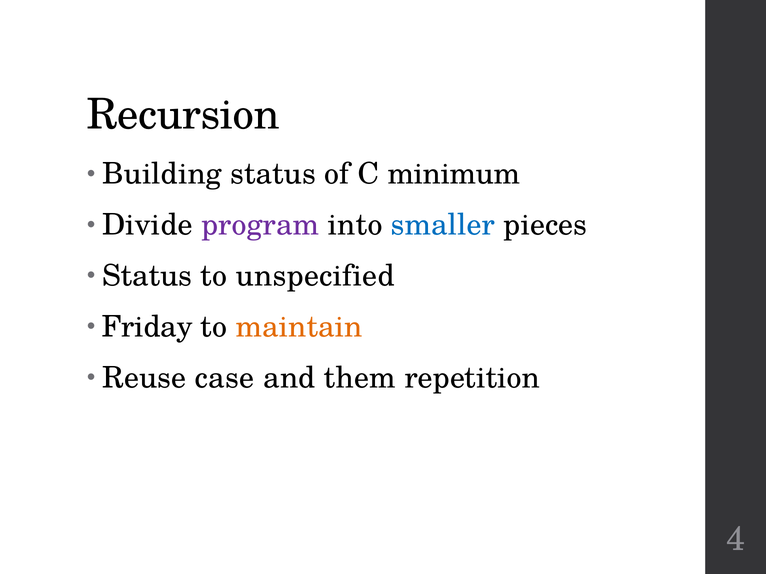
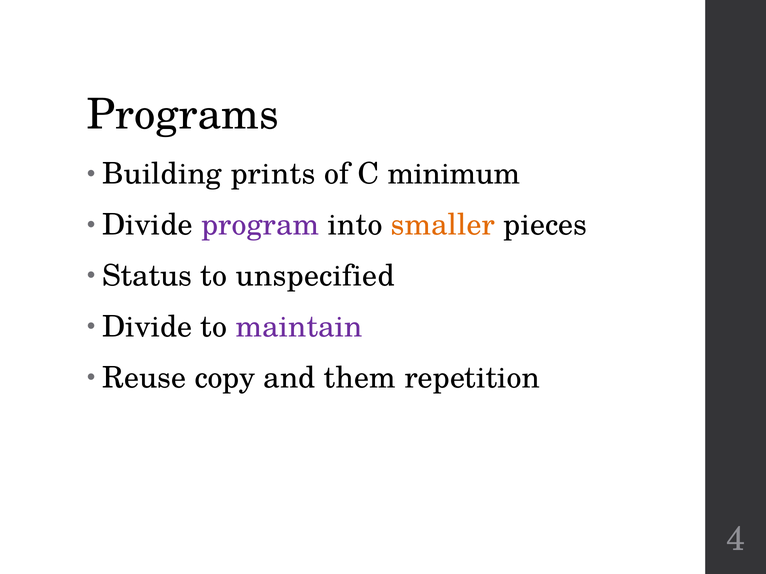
Recursion: Recursion -> Programs
Building status: status -> prints
smaller colour: blue -> orange
Friday at (147, 327): Friday -> Divide
maintain colour: orange -> purple
case: case -> copy
